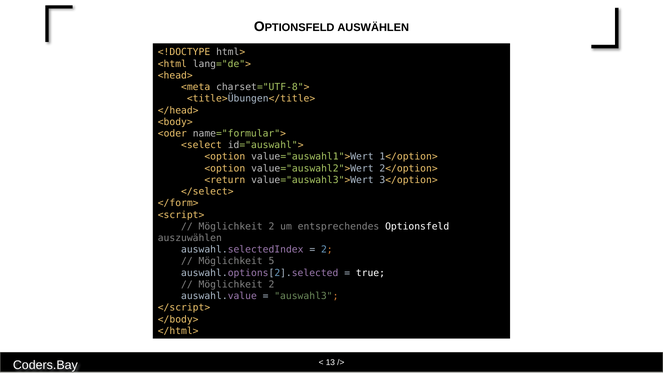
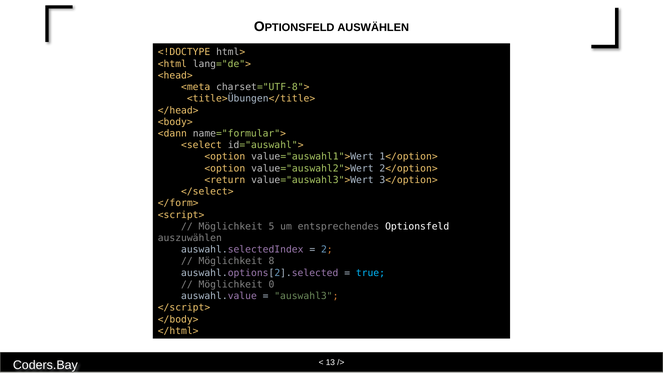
<oder: <oder -> <dann
2 at (271, 226): 2 -> 5
5: 5 -> 8
true colour: white -> light blue
2 at (271, 284): 2 -> 0
